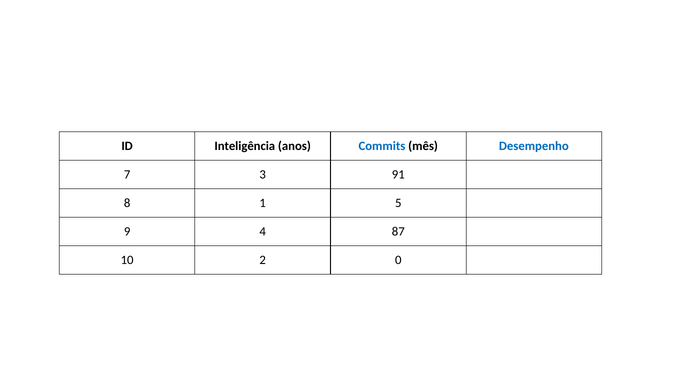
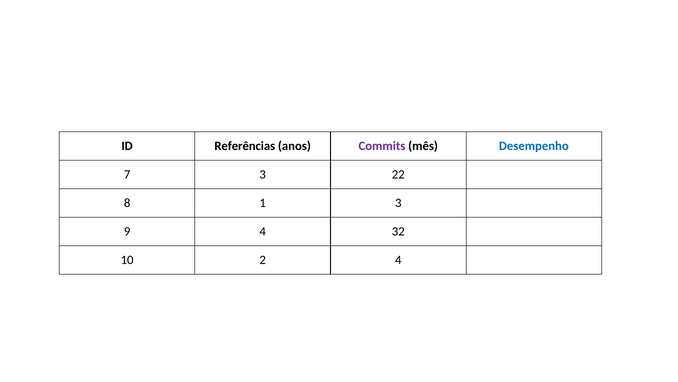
Inteligência: Inteligência -> Referências
Commits colour: blue -> purple
91: 91 -> 22
1 5: 5 -> 3
87: 87 -> 32
2 0: 0 -> 4
